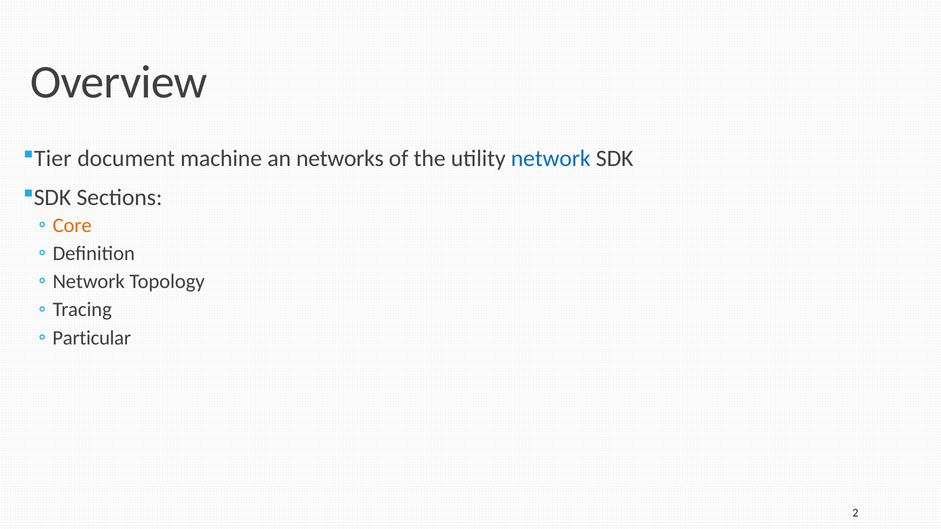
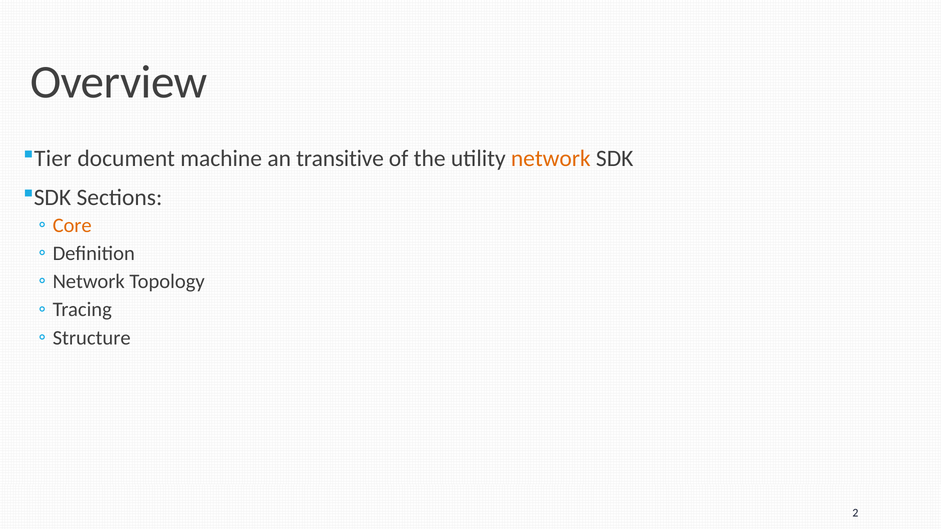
networks: networks -> transitive
network at (551, 159) colour: blue -> orange
Particular: Particular -> Structure
